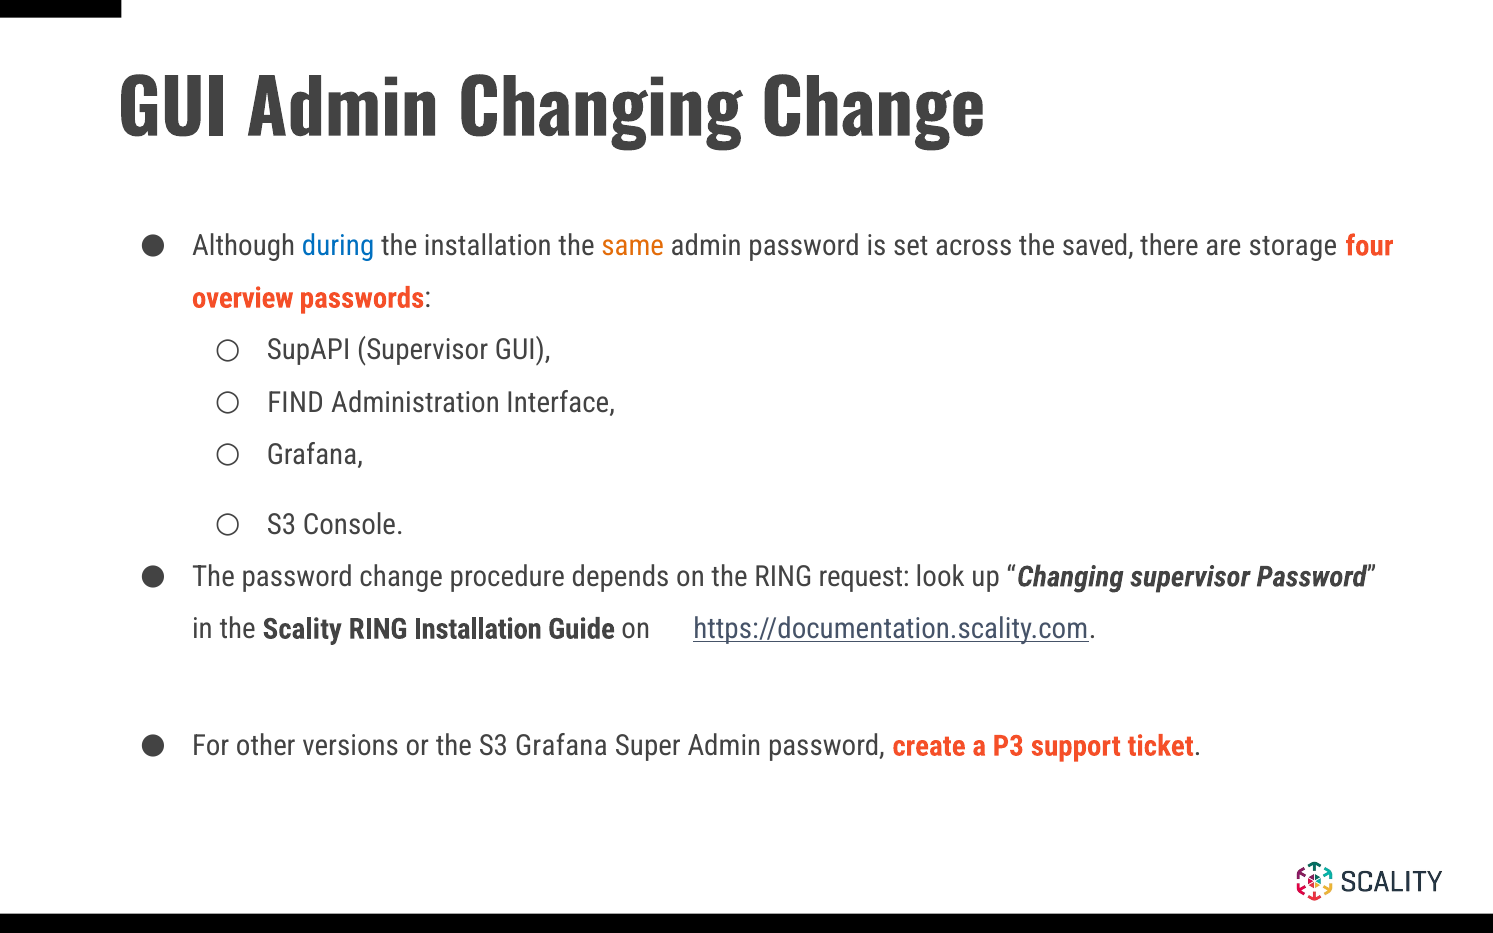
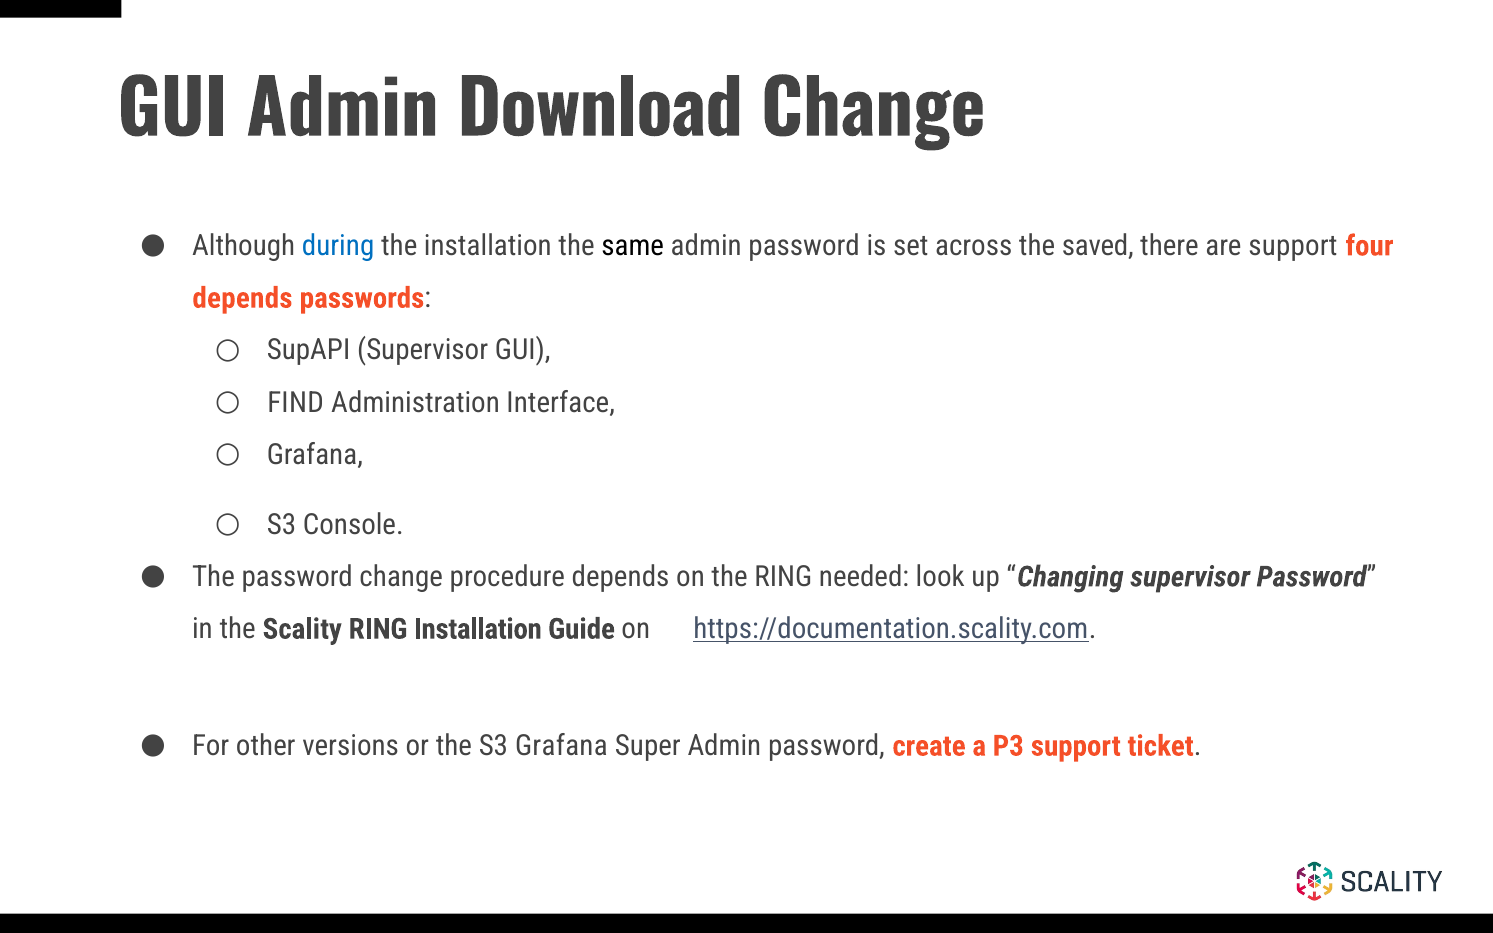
Admin Changing: Changing -> Download
same colour: orange -> black
are storage: storage -> support
overview at (243, 298): overview -> depends
request: request -> needed
